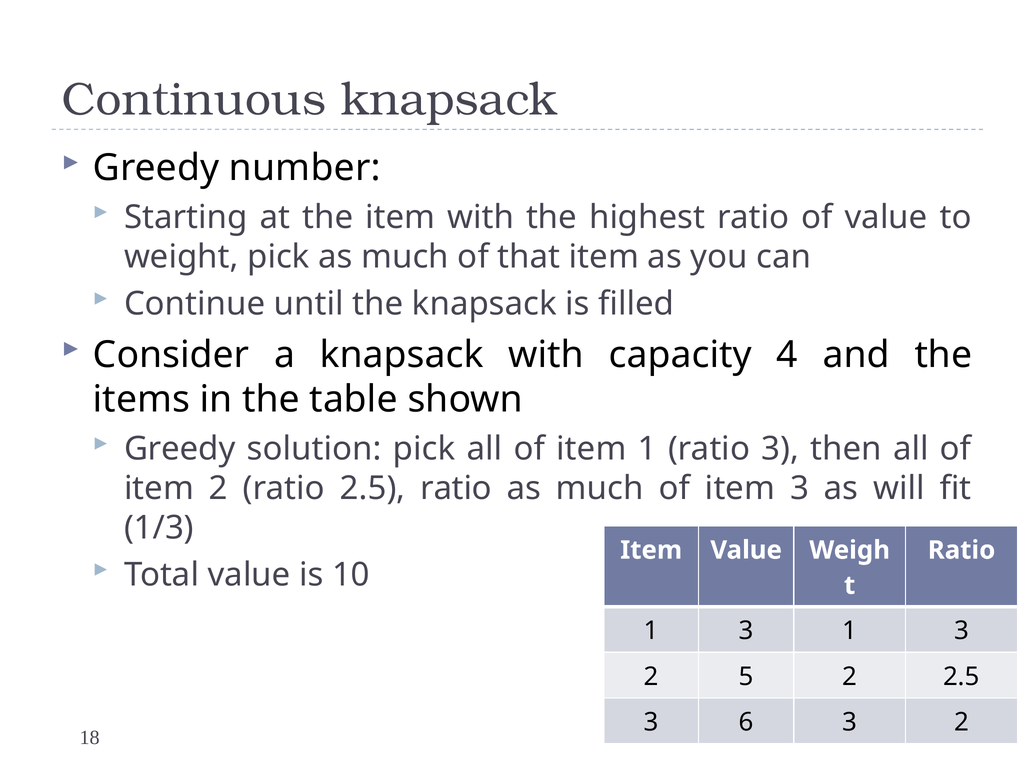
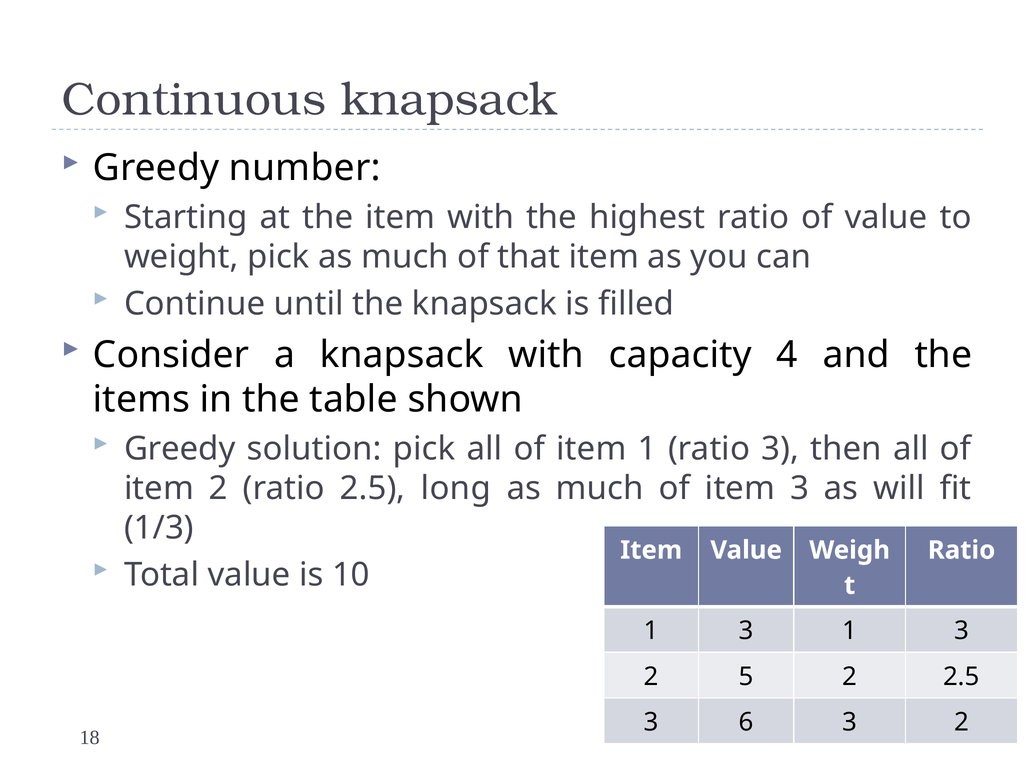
2.5 ratio: ratio -> long
